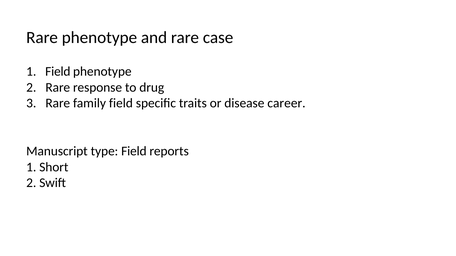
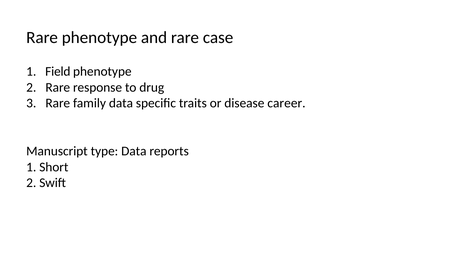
family field: field -> data
type Field: Field -> Data
